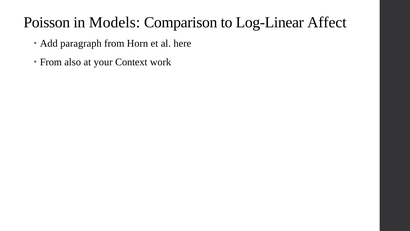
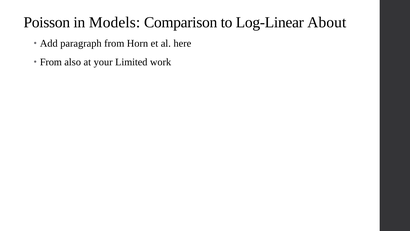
Affect: Affect -> About
Context: Context -> Limited
